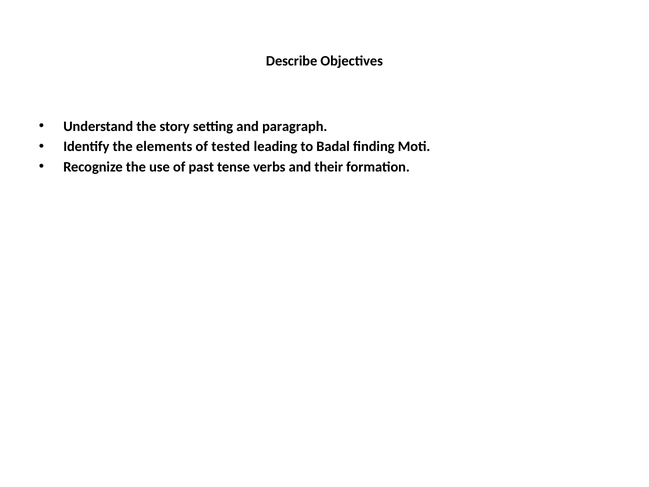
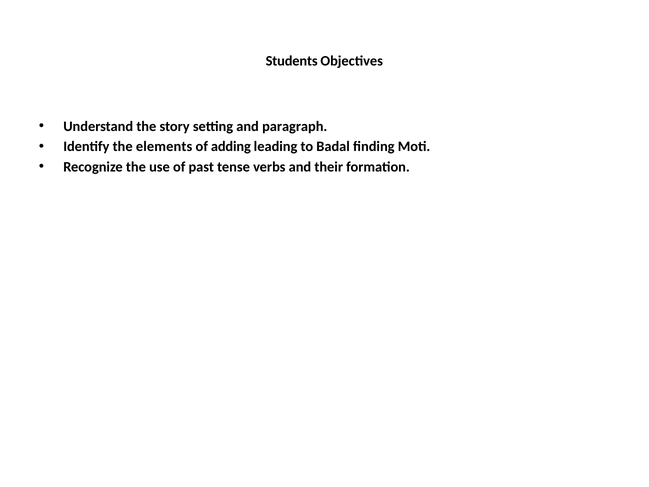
Describe: Describe -> Students
tested: tested -> adding
